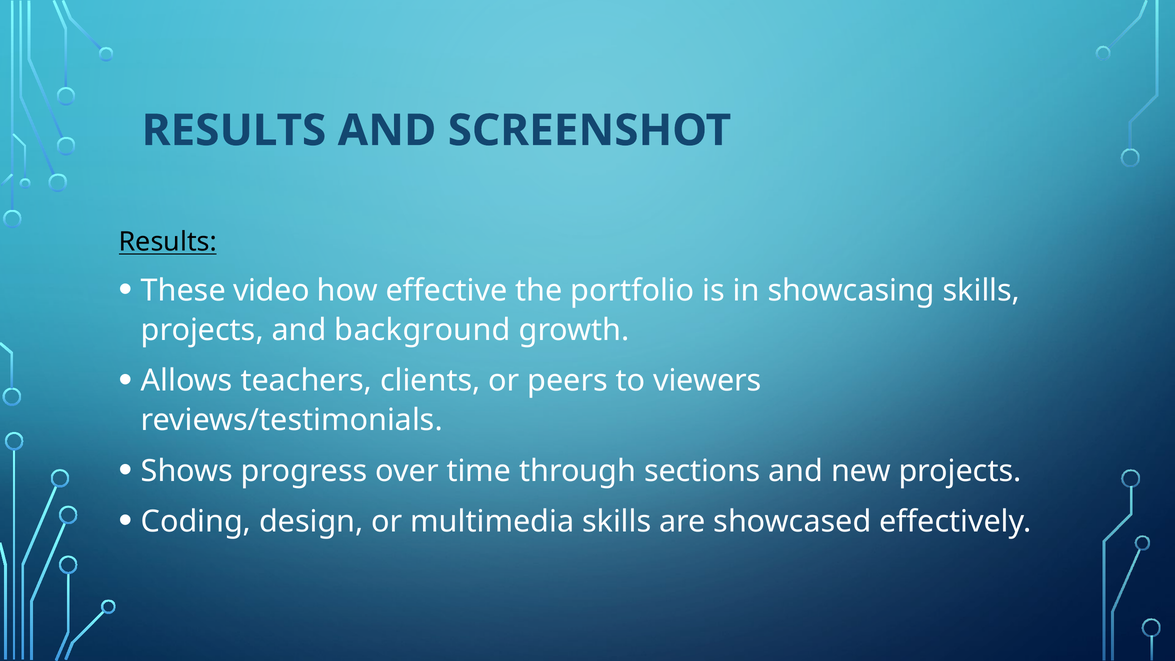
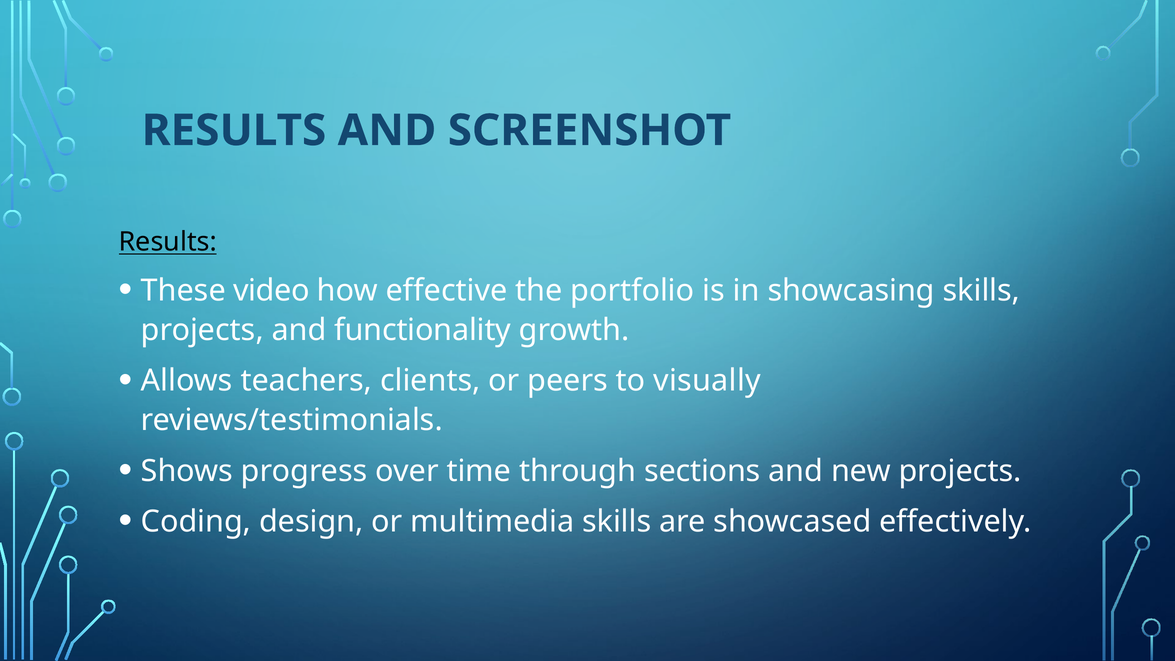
background: background -> functionality
viewers: viewers -> visually
